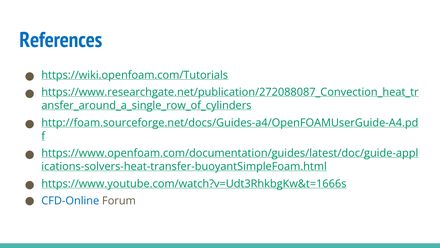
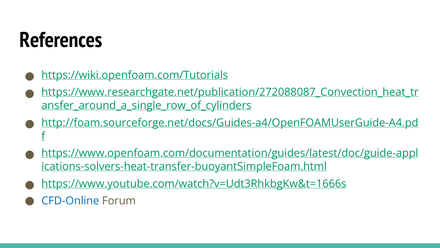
References colour: blue -> black
